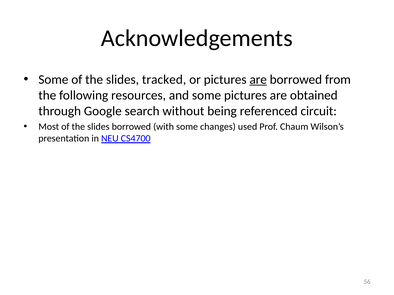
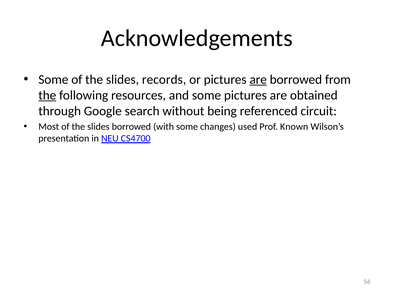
tracked: tracked -> records
the at (47, 95) underline: none -> present
Chaum: Chaum -> Known
